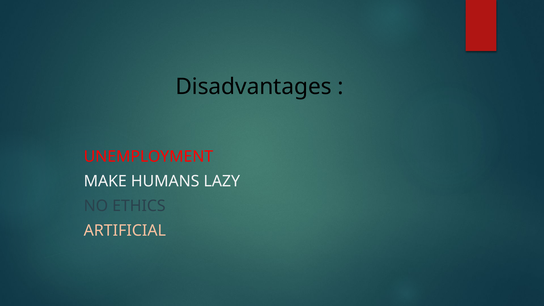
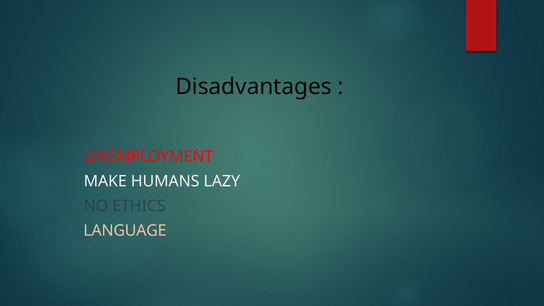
ARTIFICIAL: ARTIFICIAL -> LANGUAGE
